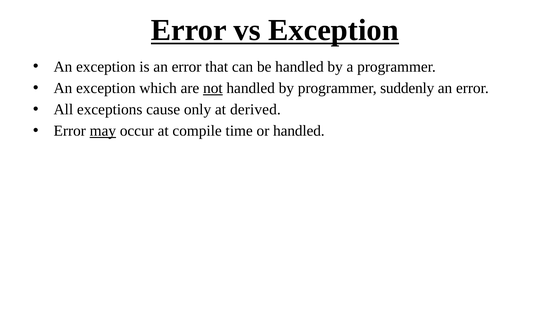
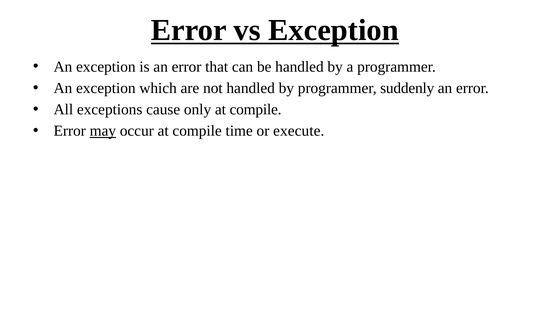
not underline: present -> none
only at derived: derived -> compile
or handled: handled -> execute
